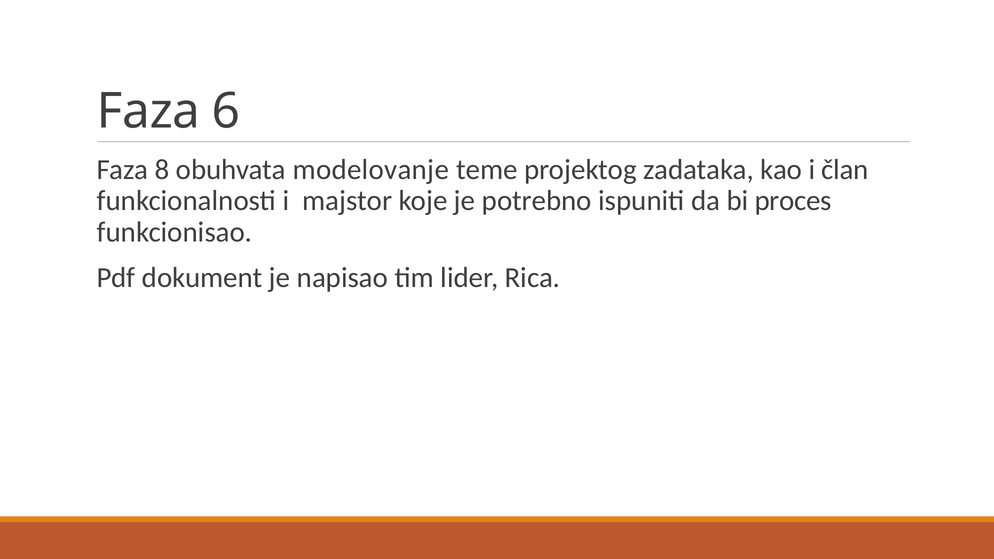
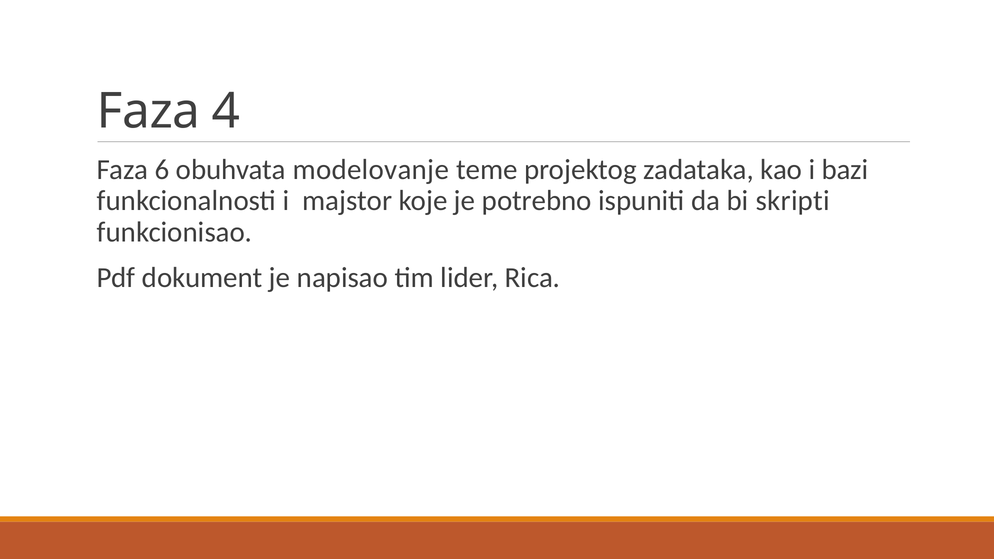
6: 6 -> 4
8: 8 -> 6
član: član -> bazi
proces: proces -> skripti
